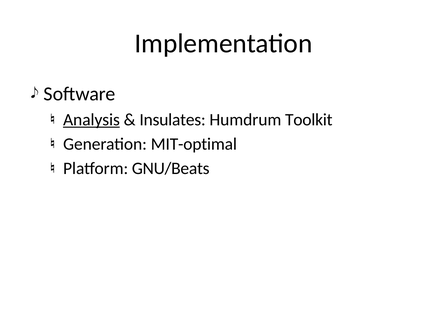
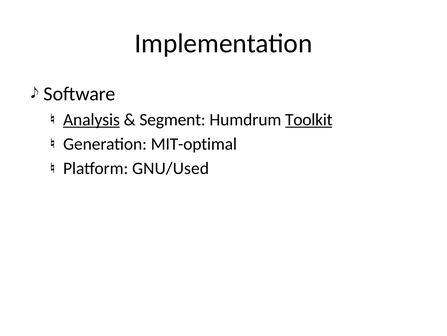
Insulates: Insulates -> Segment
Toolkit underline: none -> present
GNU/Beats: GNU/Beats -> GNU/Used
